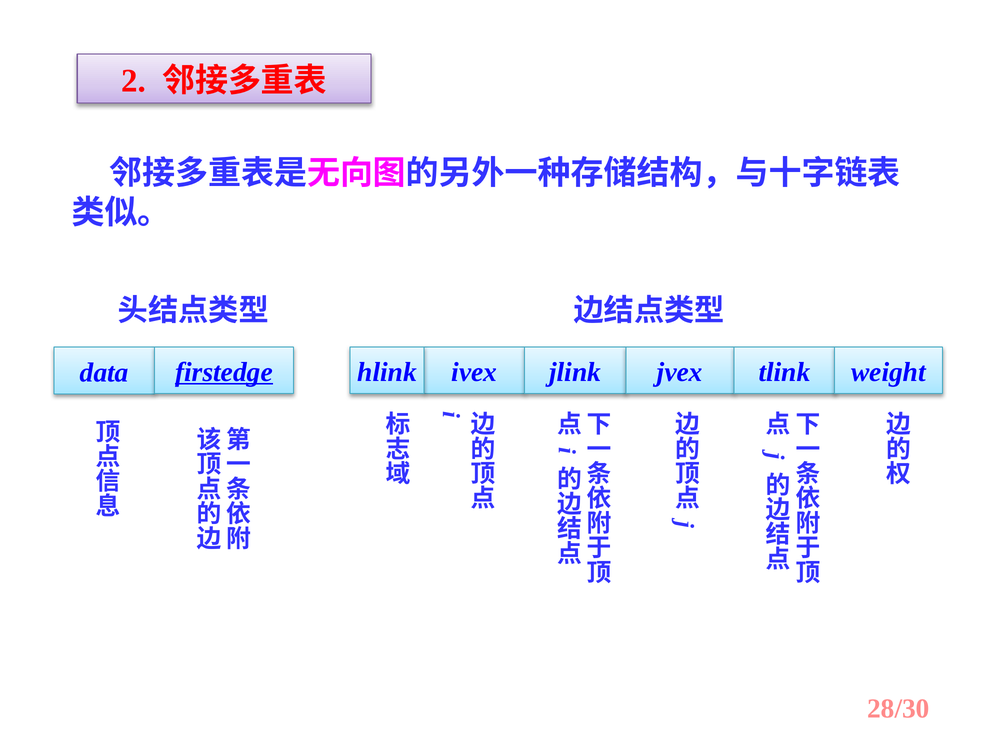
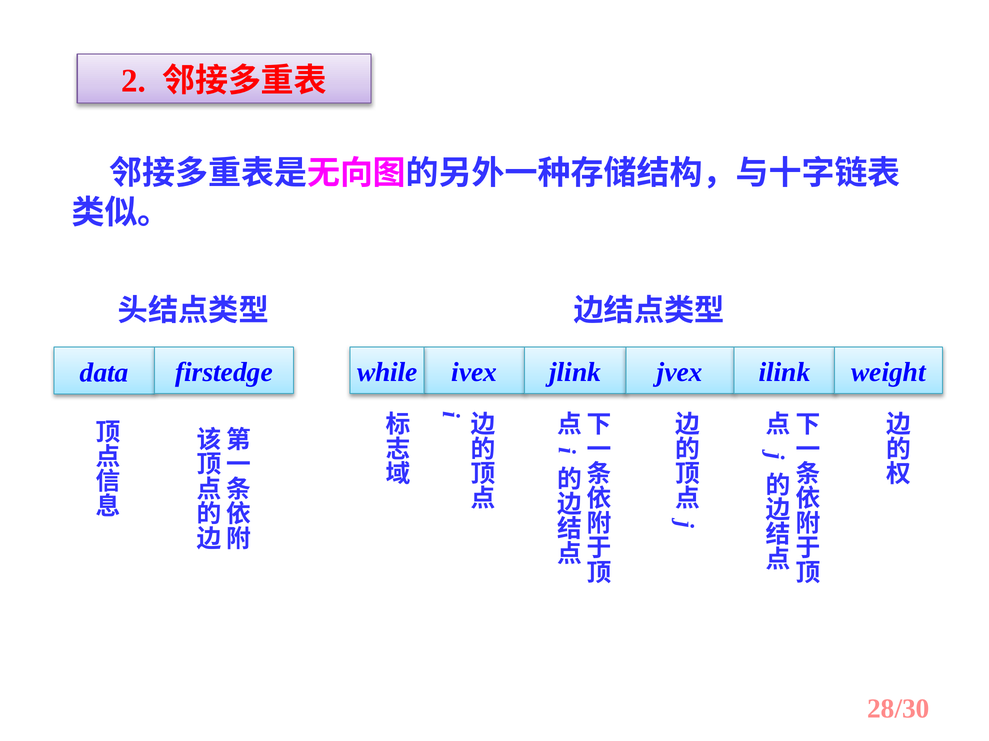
hlink: hlink -> while
tlink: tlink -> ilink
firstedge underline: present -> none
